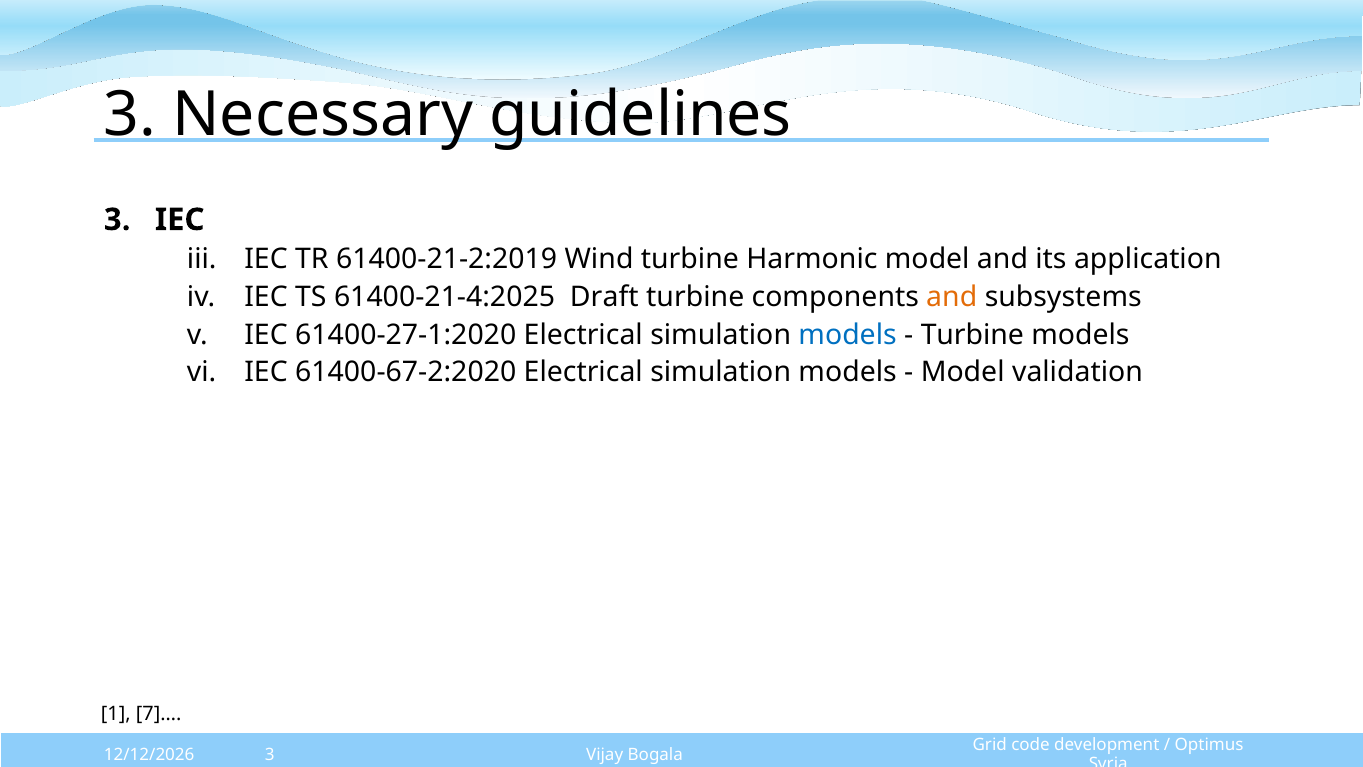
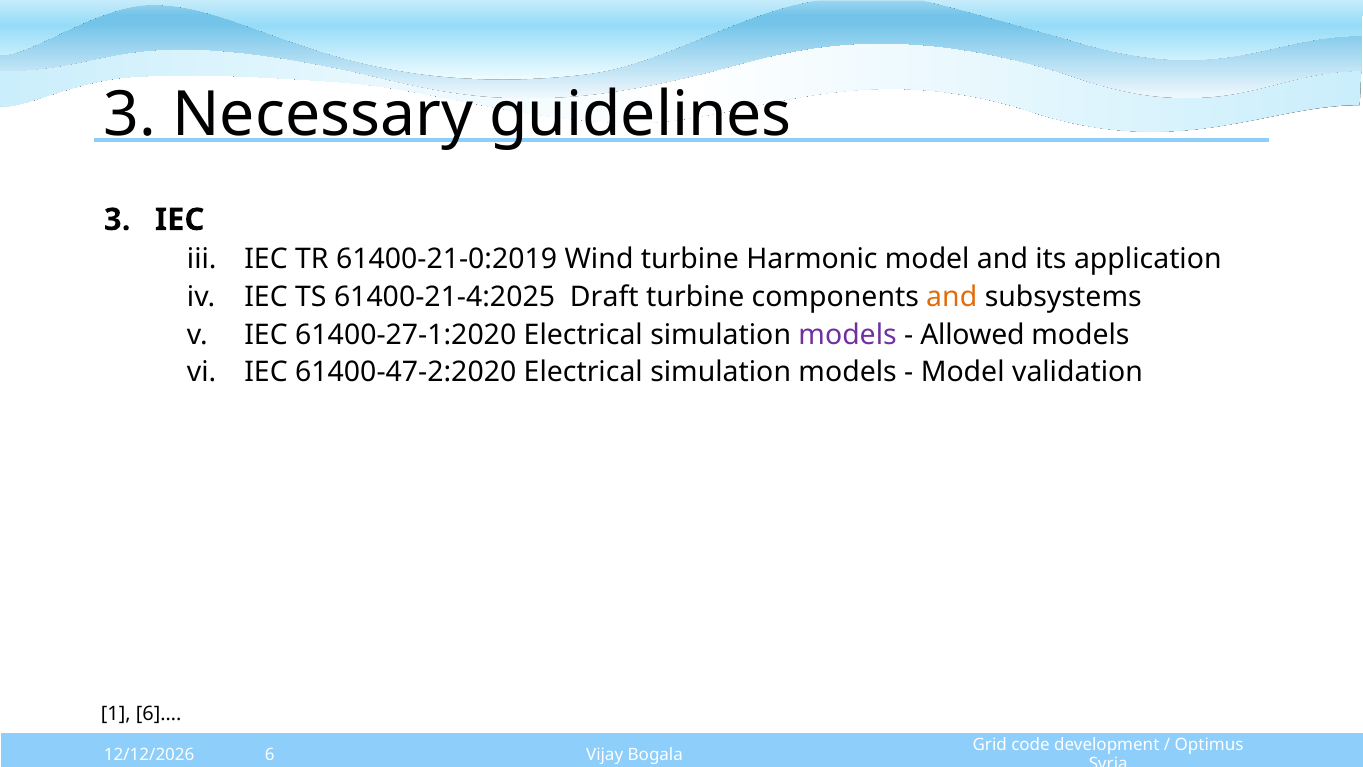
61400-21-2:2019: 61400-21-2:2019 -> 61400-21-0:2019
models at (848, 335) colour: blue -> purple
Turbine at (972, 335): Turbine -> Allowed
61400-67-2:2020: 61400-67-2:2020 -> 61400-47-2:2020
7]…: 7]… -> 6]…
3 at (270, 754): 3 -> 6
